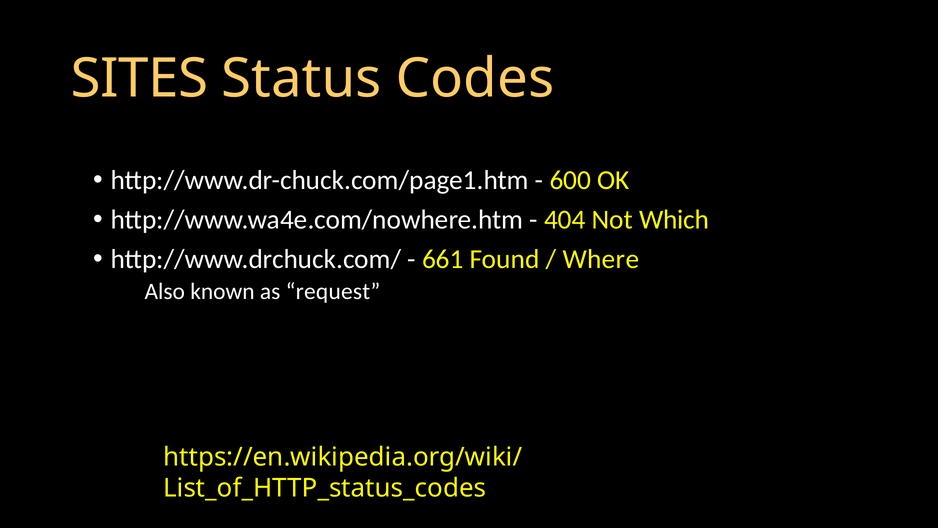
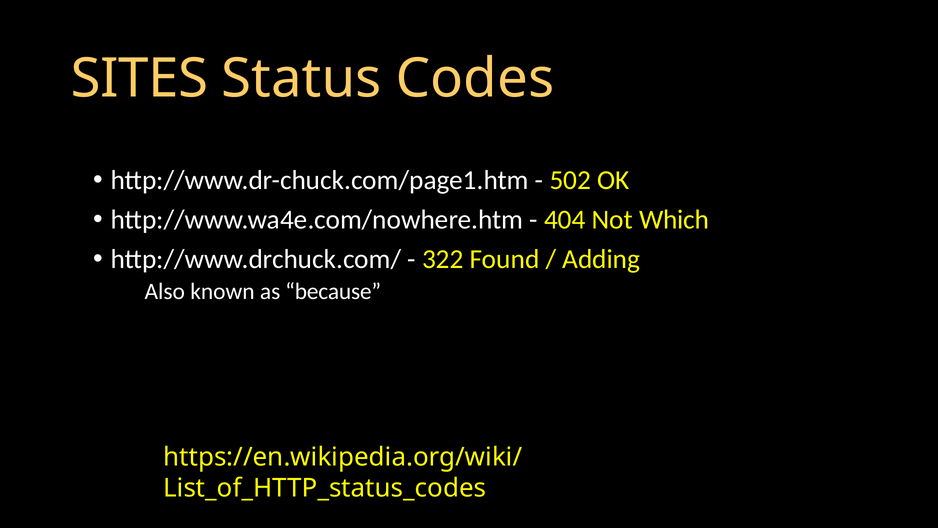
600: 600 -> 502
661: 661 -> 322
Where: Where -> Adding
request: request -> because
